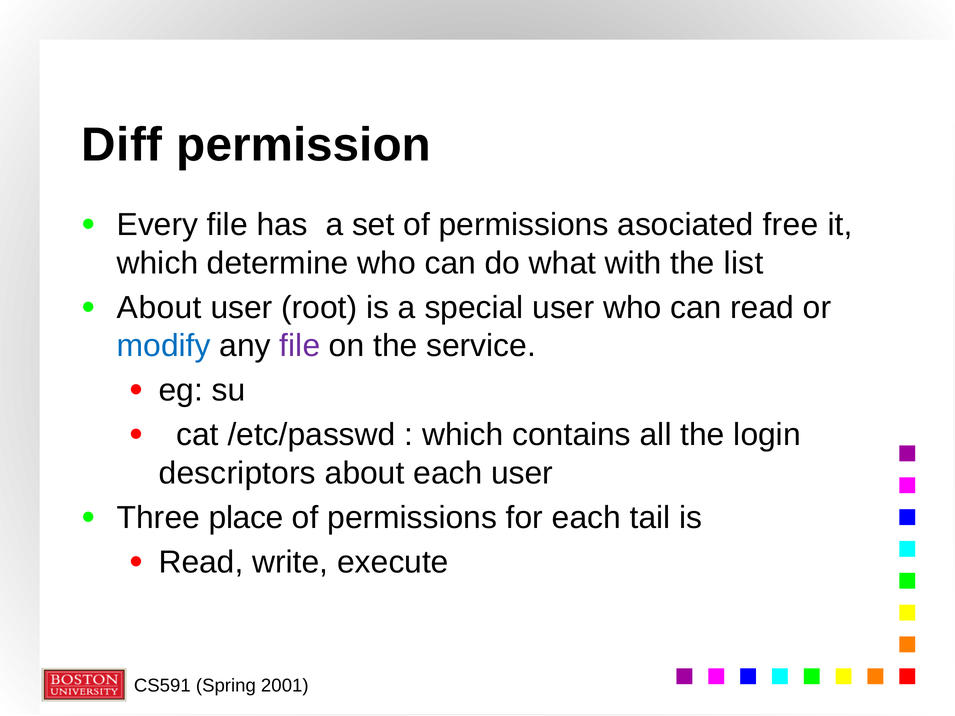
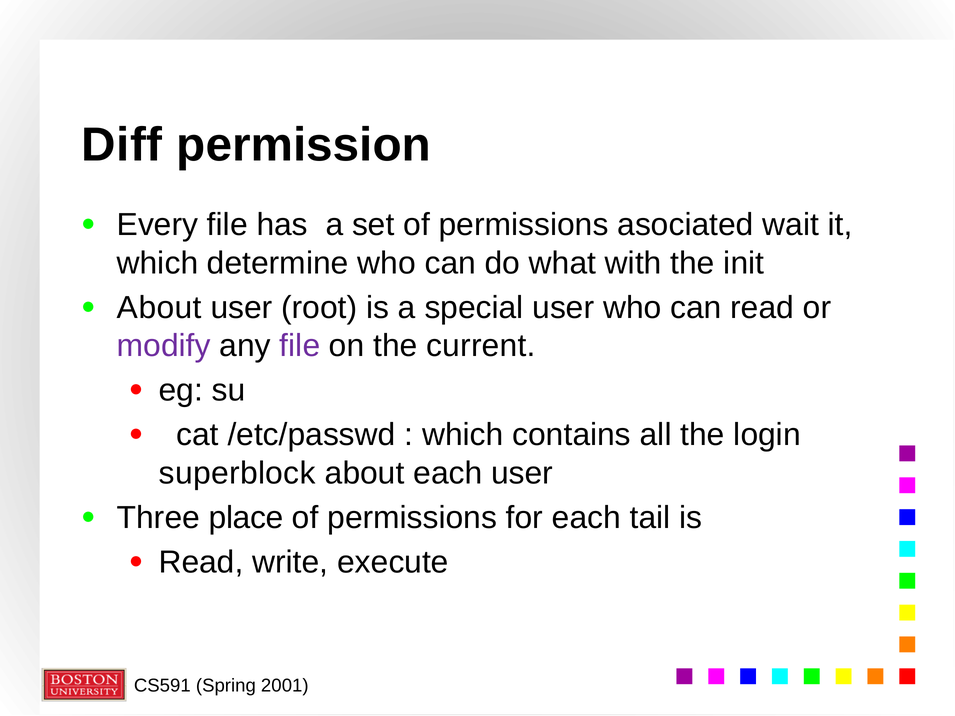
free: free -> wait
list: list -> init
modify colour: blue -> purple
service: service -> current
descriptors: descriptors -> superblock
